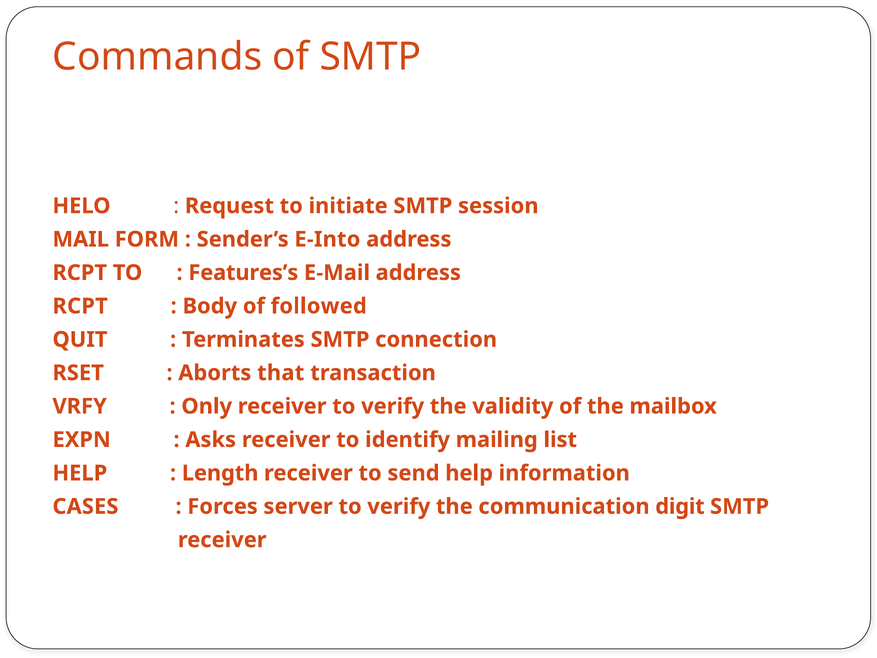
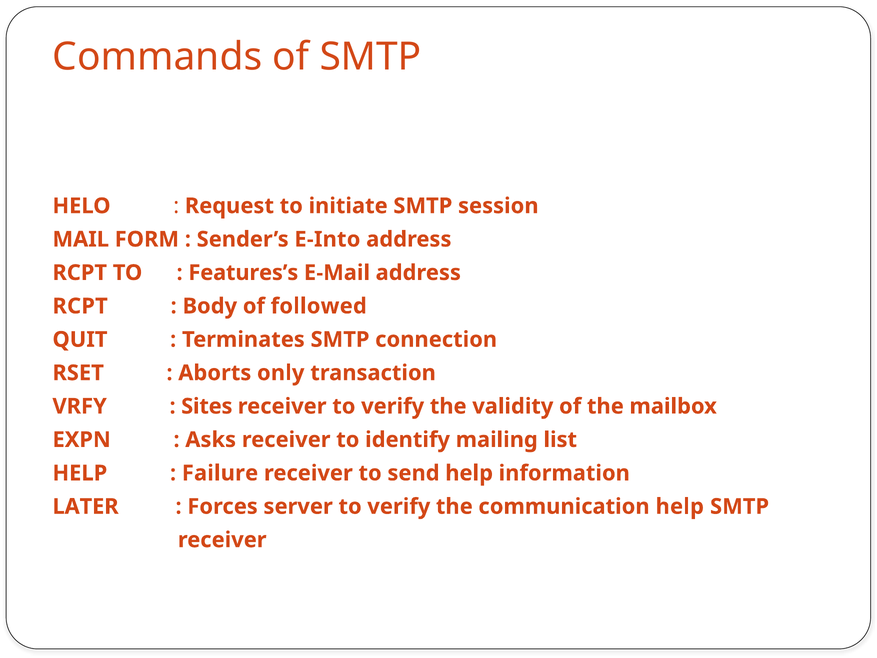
that: that -> only
Only: Only -> Sites
Length: Length -> Failure
CASES: CASES -> LATER
communication digit: digit -> help
